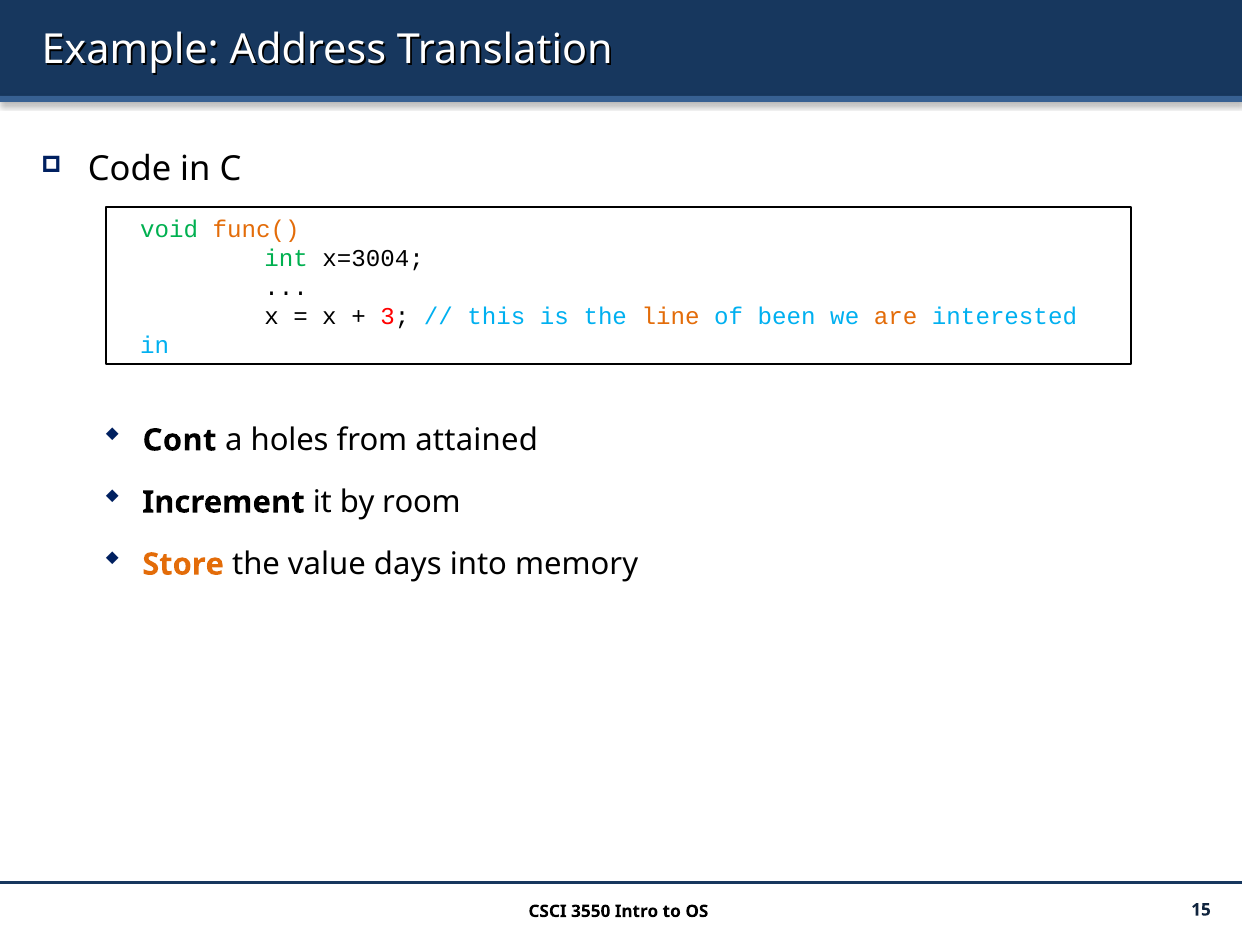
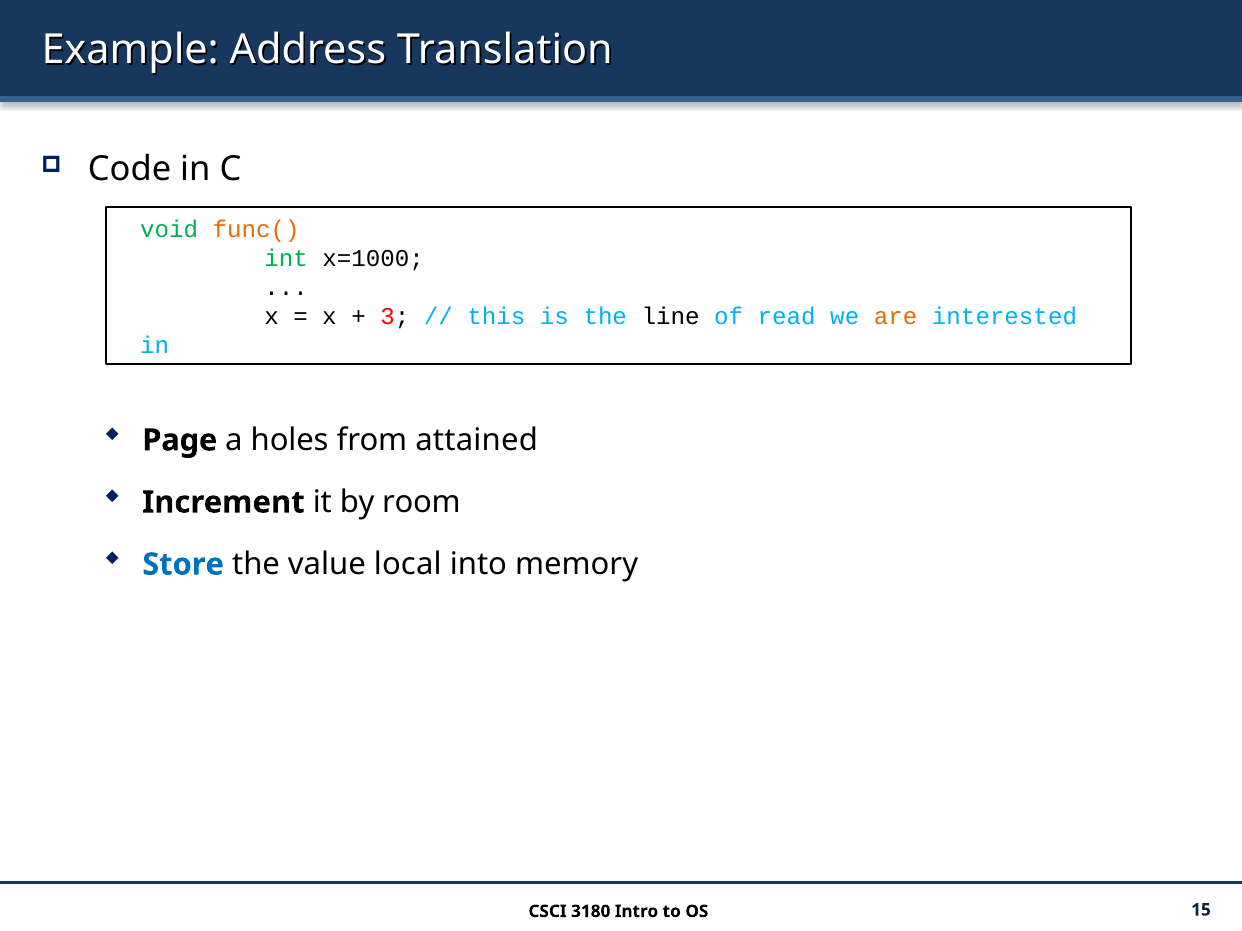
x=3004: x=3004 -> x=1000
line at (671, 317) colour: orange -> black
been: been -> read
Cont: Cont -> Page
Store colour: orange -> blue
days: days -> local
3550: 3550 -> 3180
